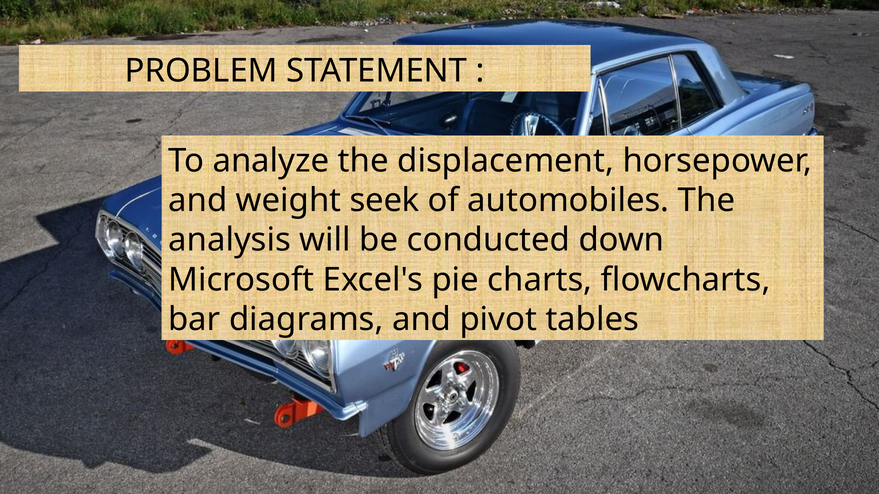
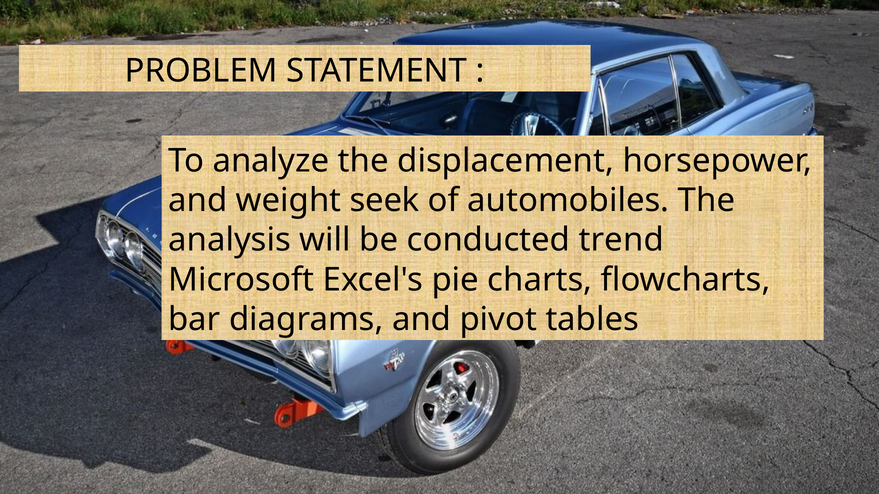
down: down -> trend
